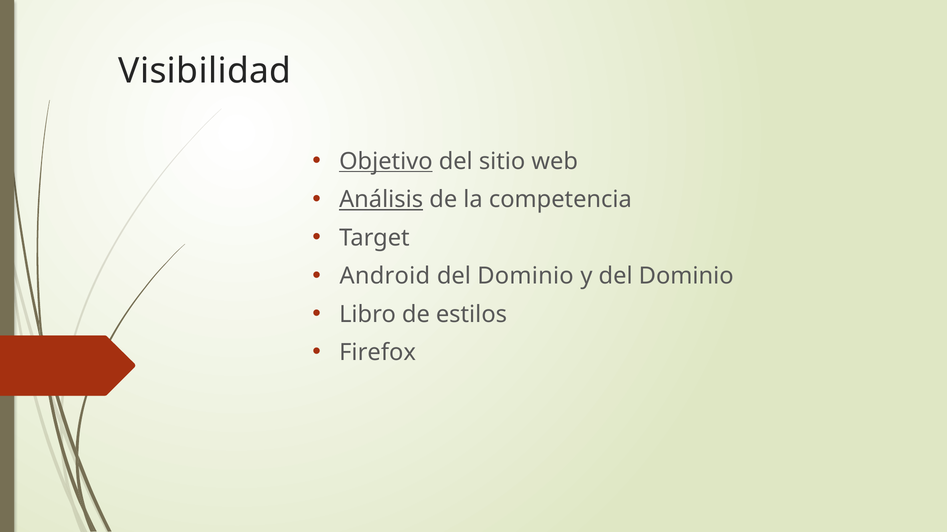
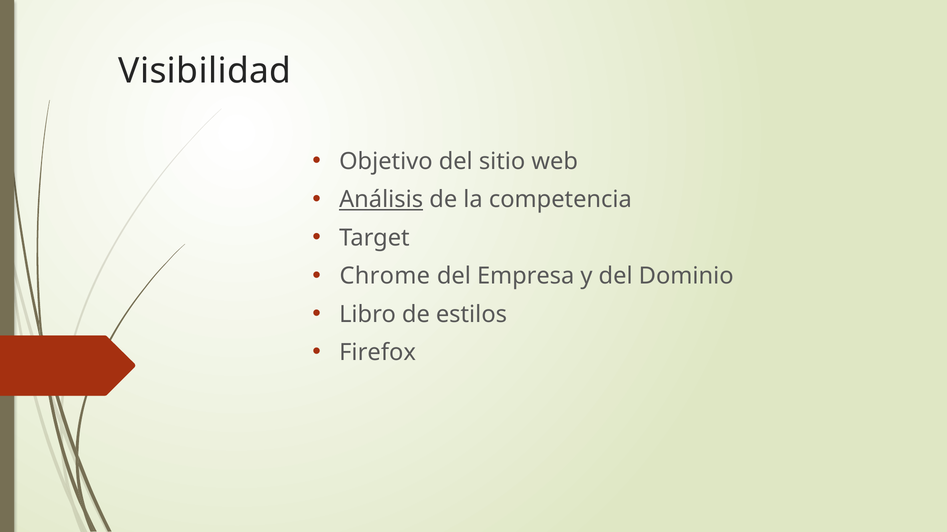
Objetivo underline: present -> none
Android: Android -> Chrome
Dominio at (526, 276): Dominio -> Empresa
